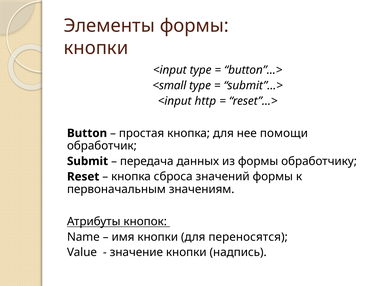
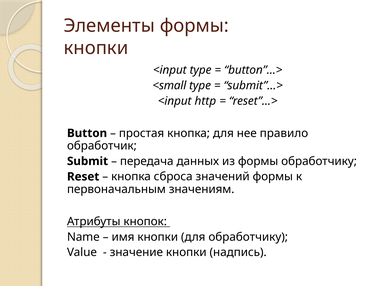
помощи: помощи -> правило
для переносятся: переносятся -> обработчику
